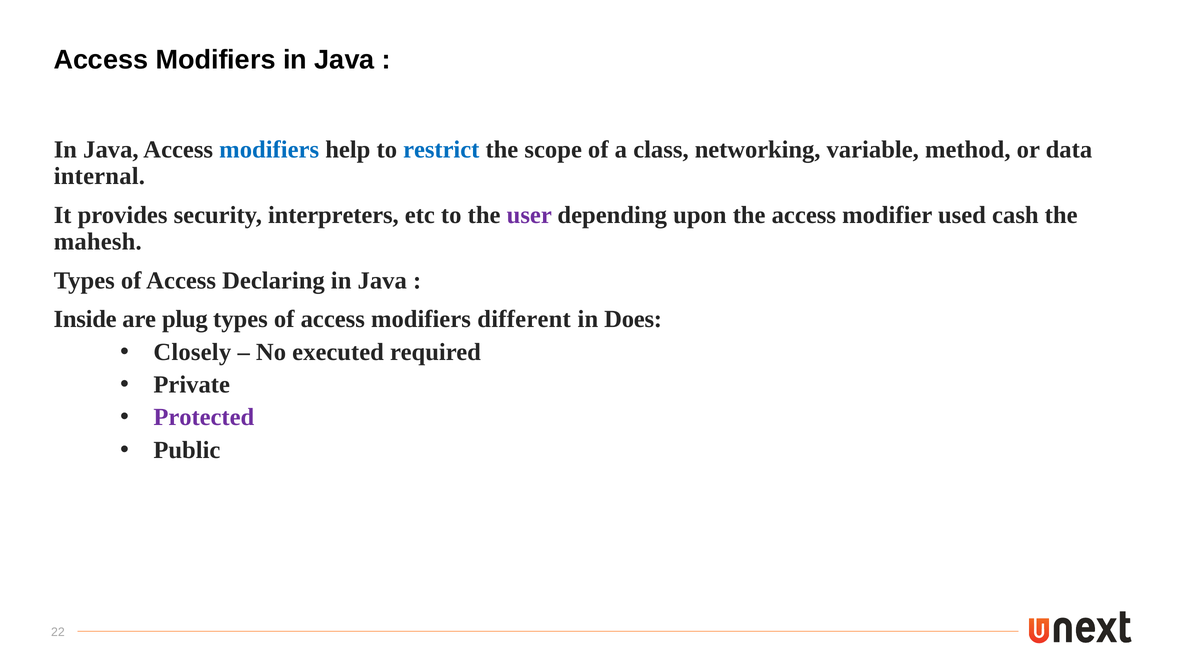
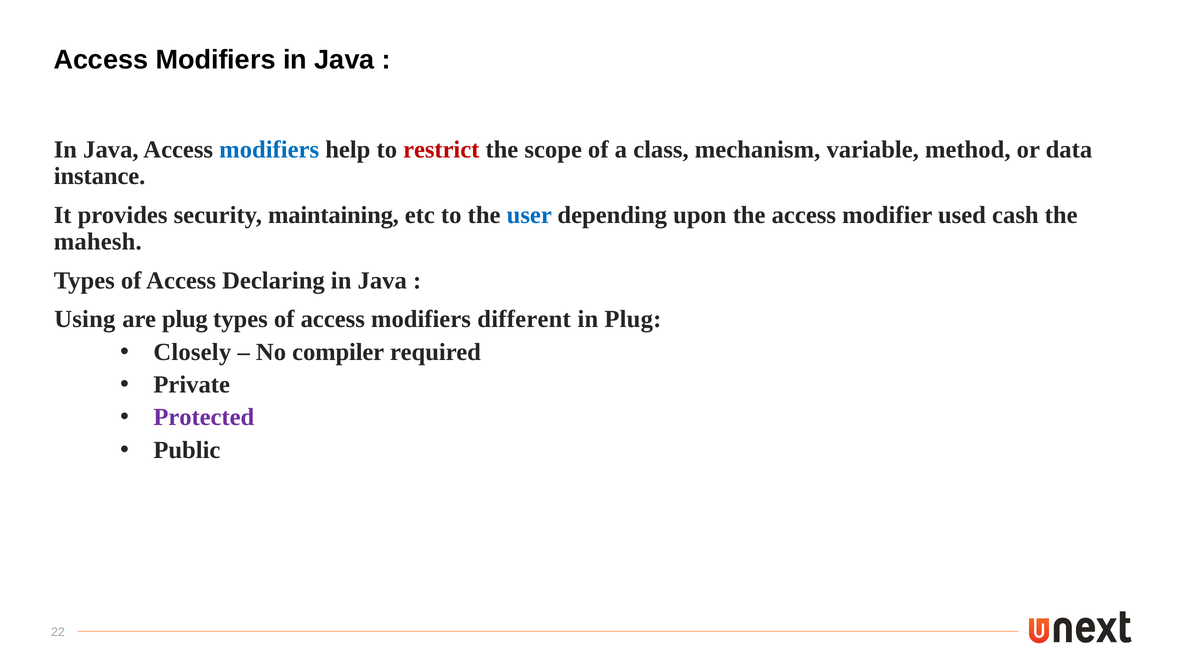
restrict colour: blue -> red
networking: networking -> mechanism
internal: internal -> instance
interpreters: interpreters -> maintaining
user colour: purple -> blue
Inside: Inside -> Using
in Does: Does -> Plug
executed: executed -> compiler
